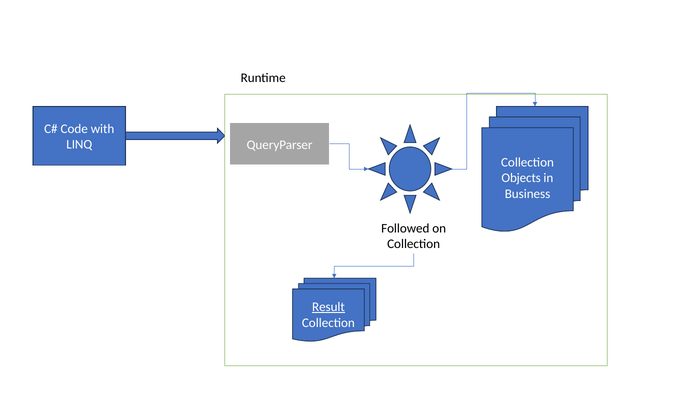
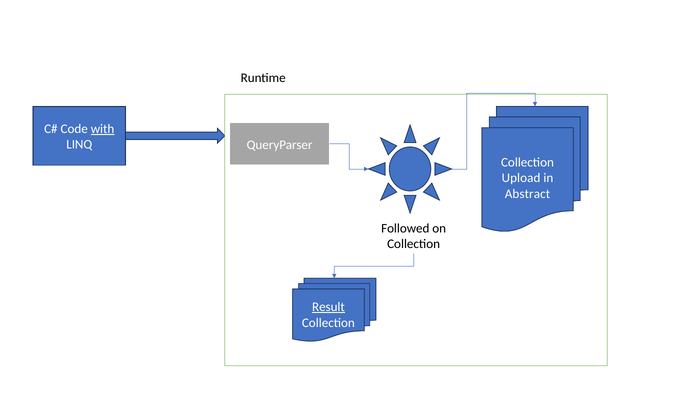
with underline: none -> present
Objects: Objects -> Upload
Business: Business -> Abstract
